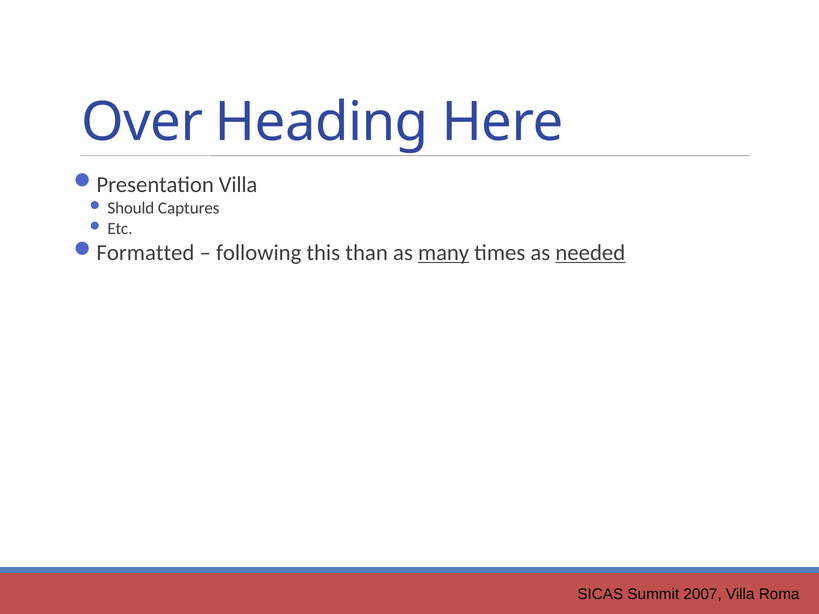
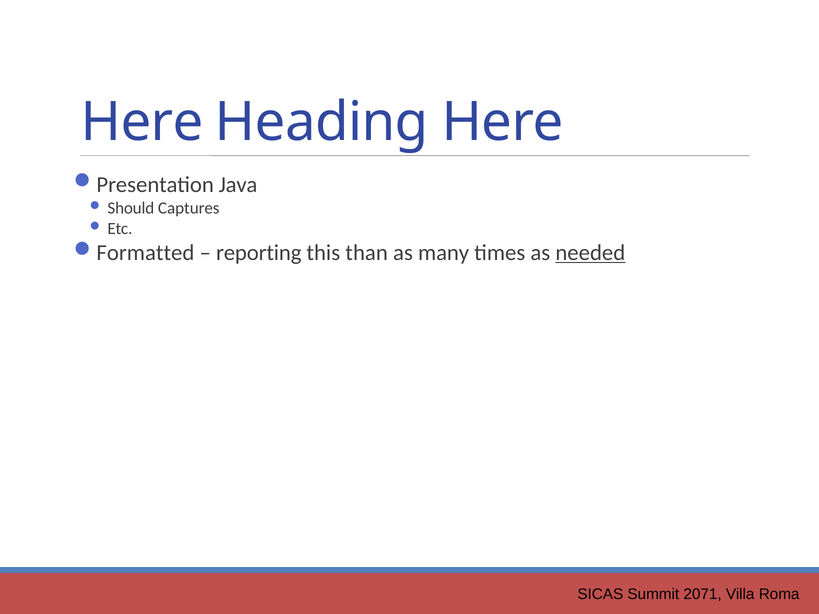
Over at (142, 122): Over -> Here
Presentation Villa: Villa -> Java
following: following -> reporting
many underline: present -> none
2007: 2007 -> 2071
